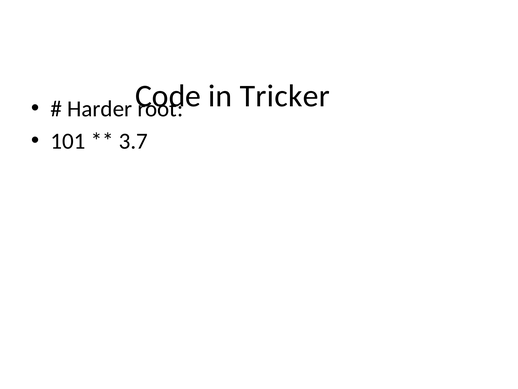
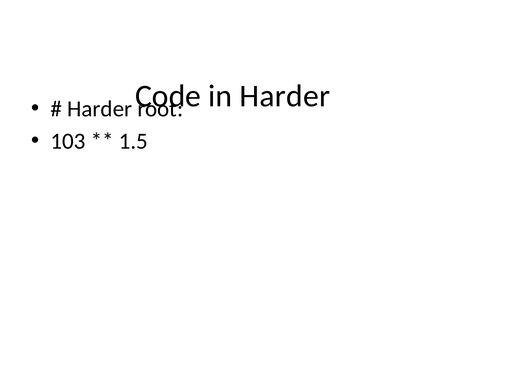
in Tricker: Tricker -> Harder
101: 101 -> 103
3.7: 3.7 -> 1.5
